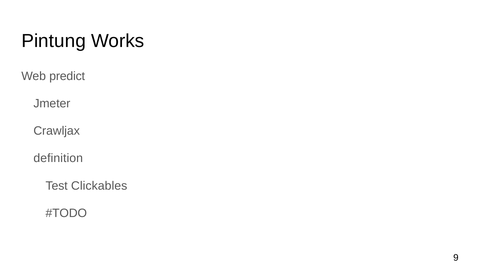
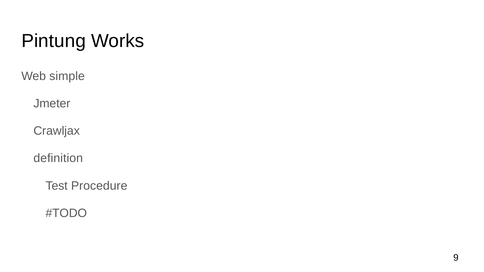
predict: predict -> simple
Clickables: Clickables -> Procedure
